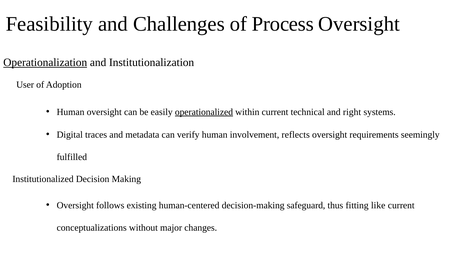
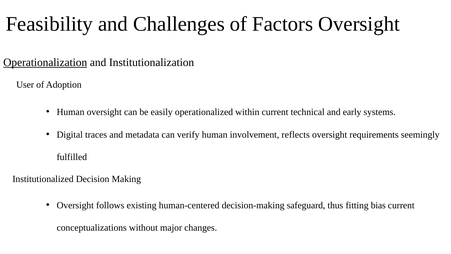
Process: Process -> Factors
operationalized underline: present -> none
right: right -> early
like: like -> bias
